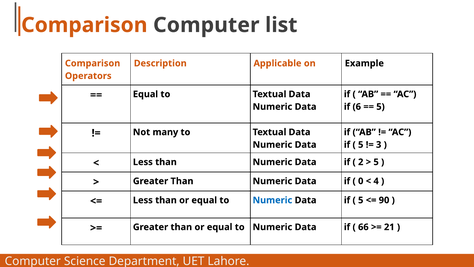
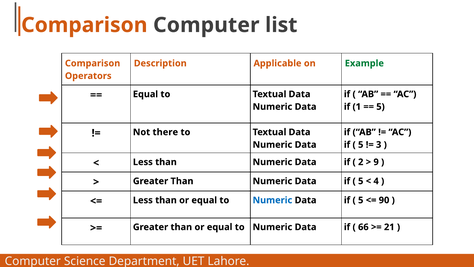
Example colour: black -> green
6: 6 -> 1
many: many -> there
5 at (376, 162): 5 -> 9
0 at (361, 181): 0 -> 5
